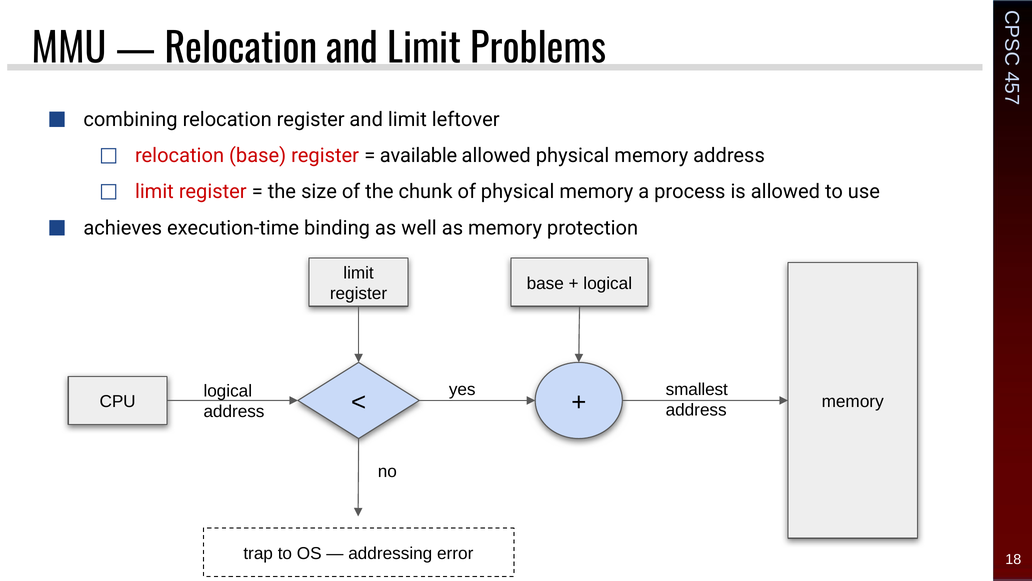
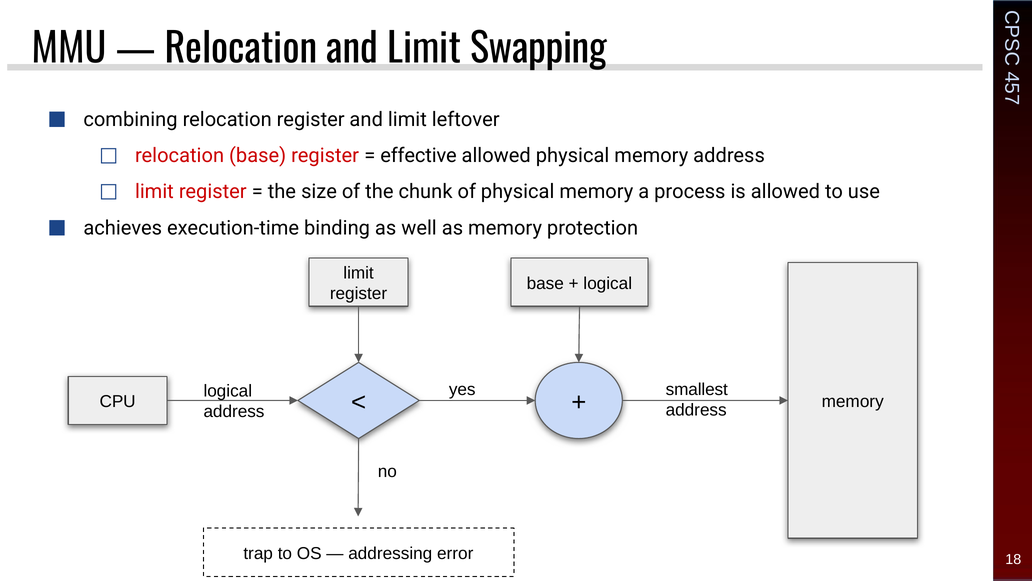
Problems: Problems -> Swapping
available: available -> effective
